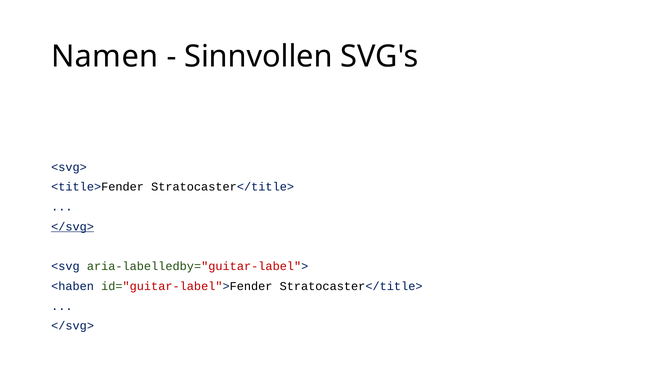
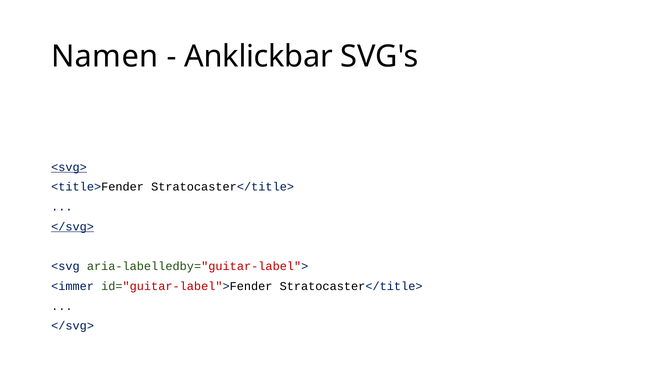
Sinnvollen: Sinnvollen -> Anklickbar
<svg> underline: none -> present
<haben: <haben -> <immer
